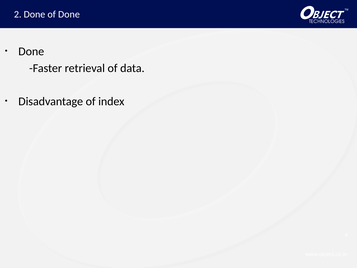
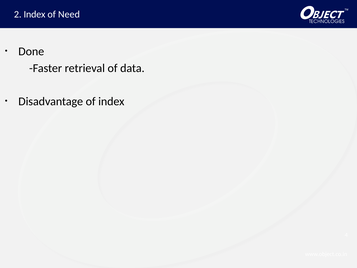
2 Done: Done -> Index
of Done: Done -> Need
